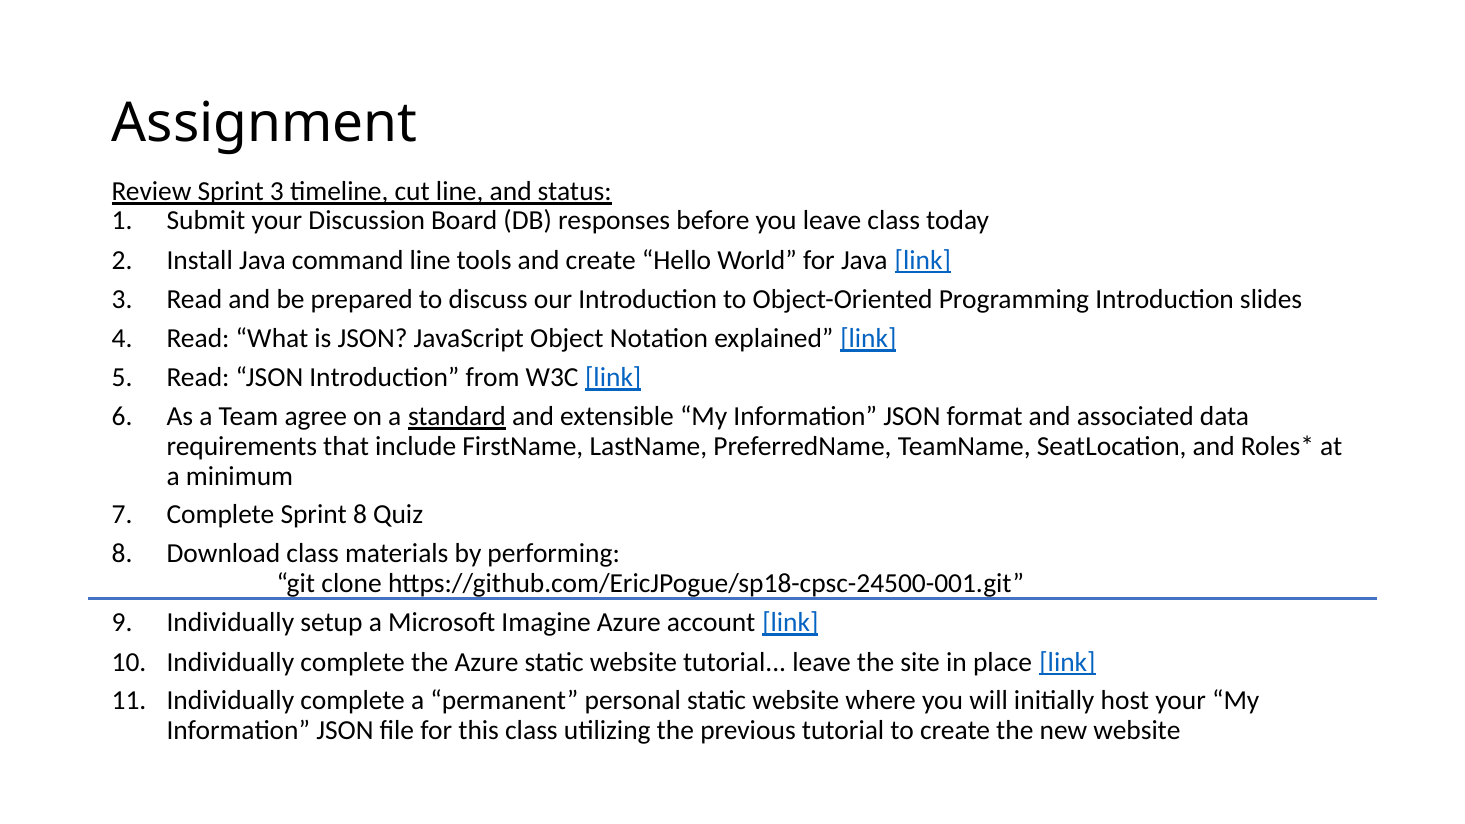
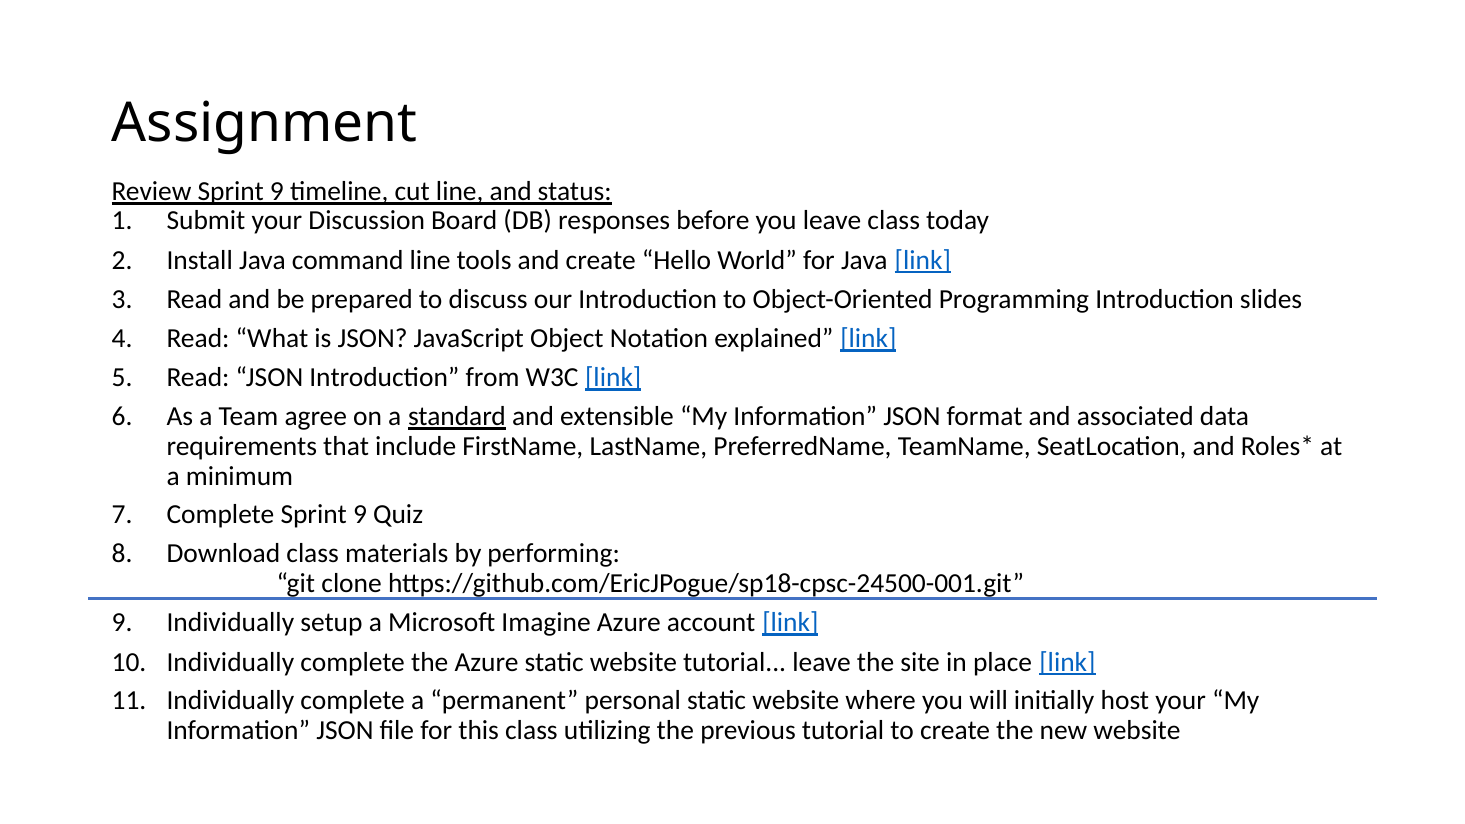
Review Sprint 3: 3 -> 9
Complete Sprint 8: 8 -> 9
